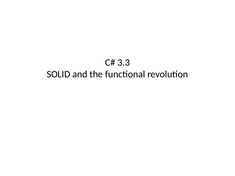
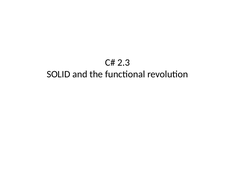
3.3: 3.3 -> 2.3
